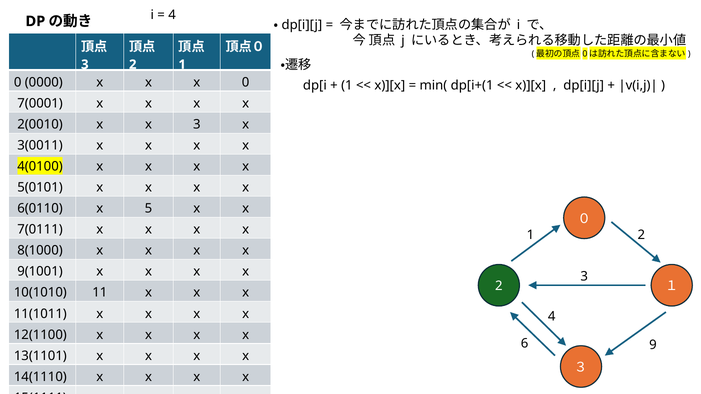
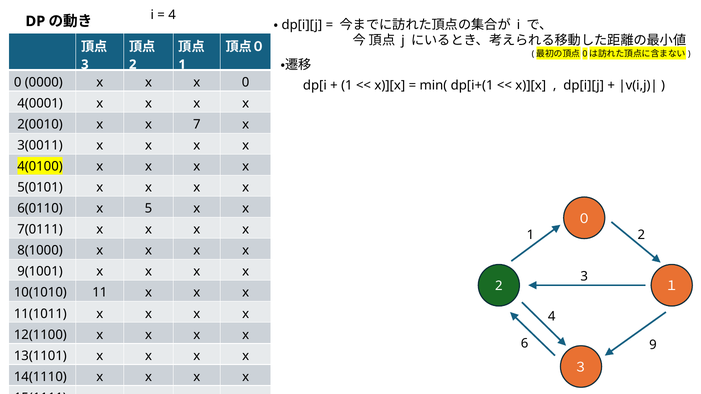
7(0001: 7(0001 -> 4(0001
x 3: 3 -> 7
